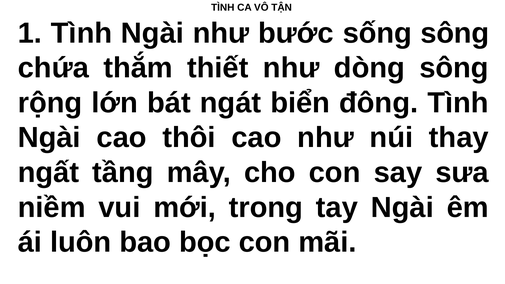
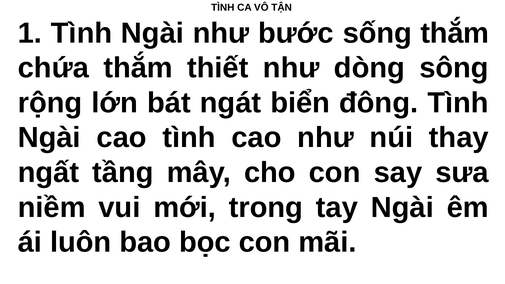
sống sông: sông -> thắm
cao thôi: thôi -> tình
